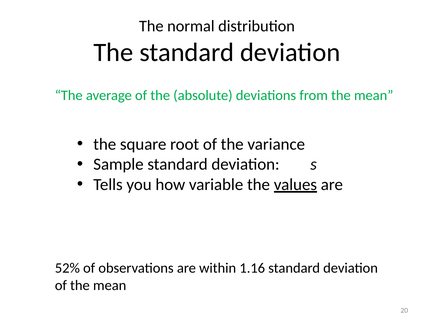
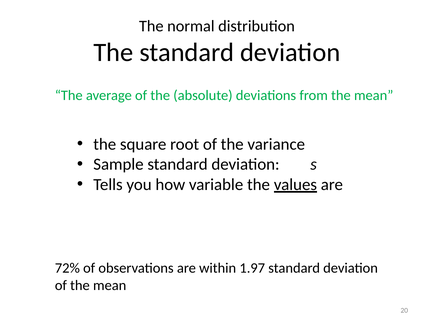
52%: 52% -> 72%
1.16: 1.16 -> 1.97
